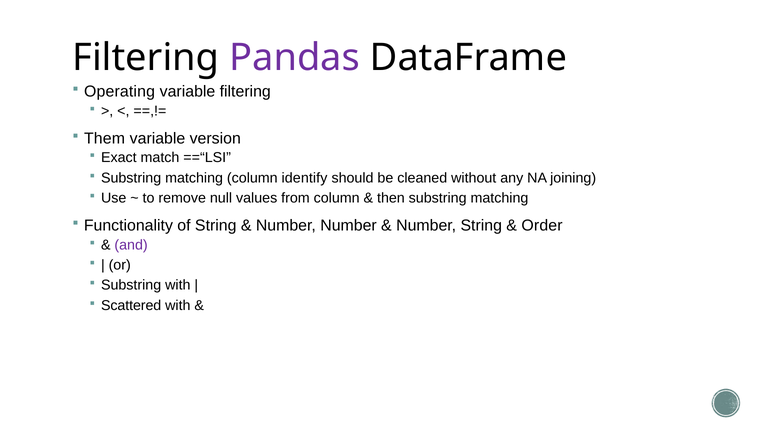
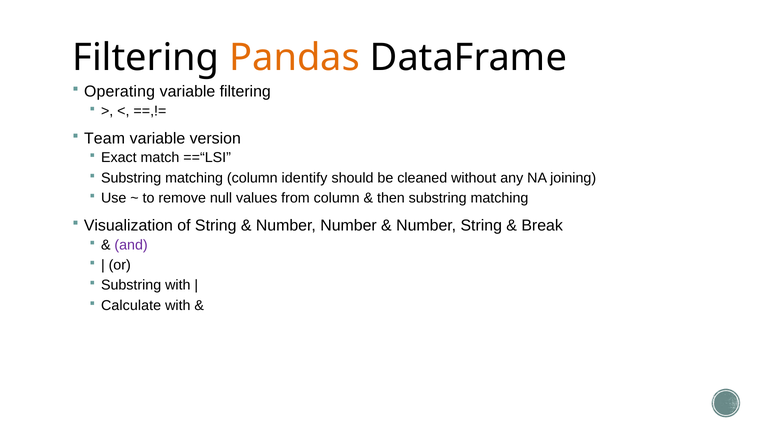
Pandas colour: purple -> orange
Them: Them -> Team
Functionality: Functionality -> Visualization
Order: Order -> Break
Scattered: Scattered -> Calculate
